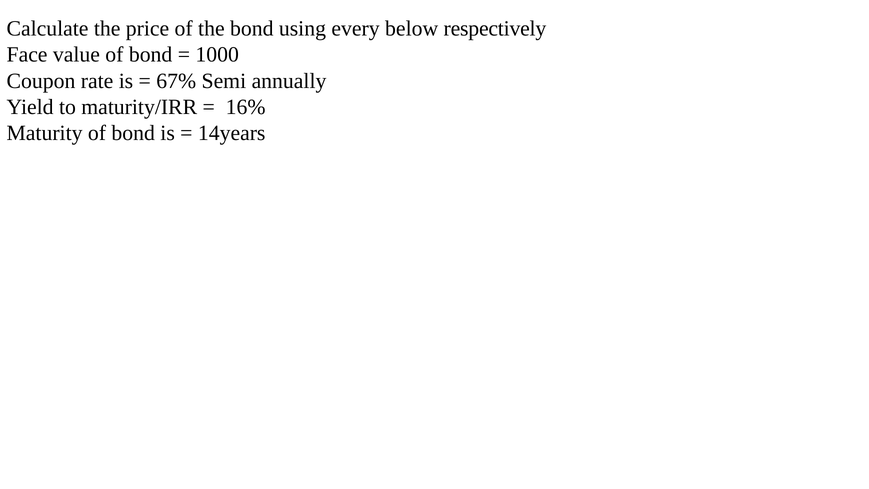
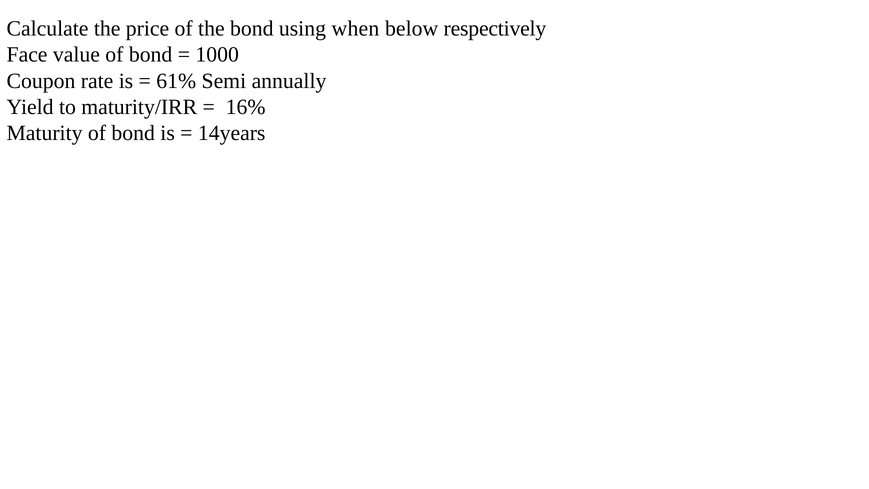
every: every -> when
67%: 67% -> 61%
